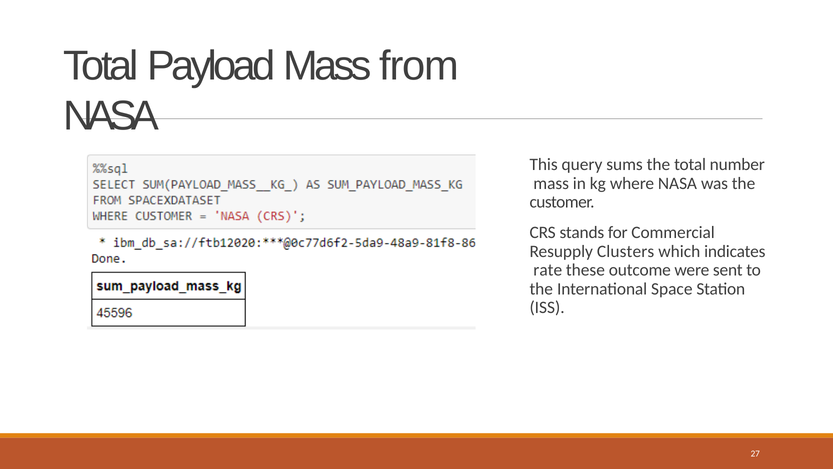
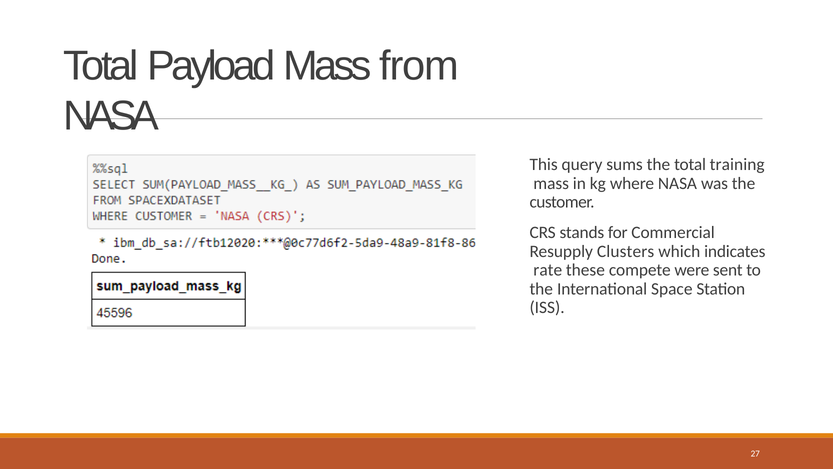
number: number -> training
outcome: outcome -> compete
